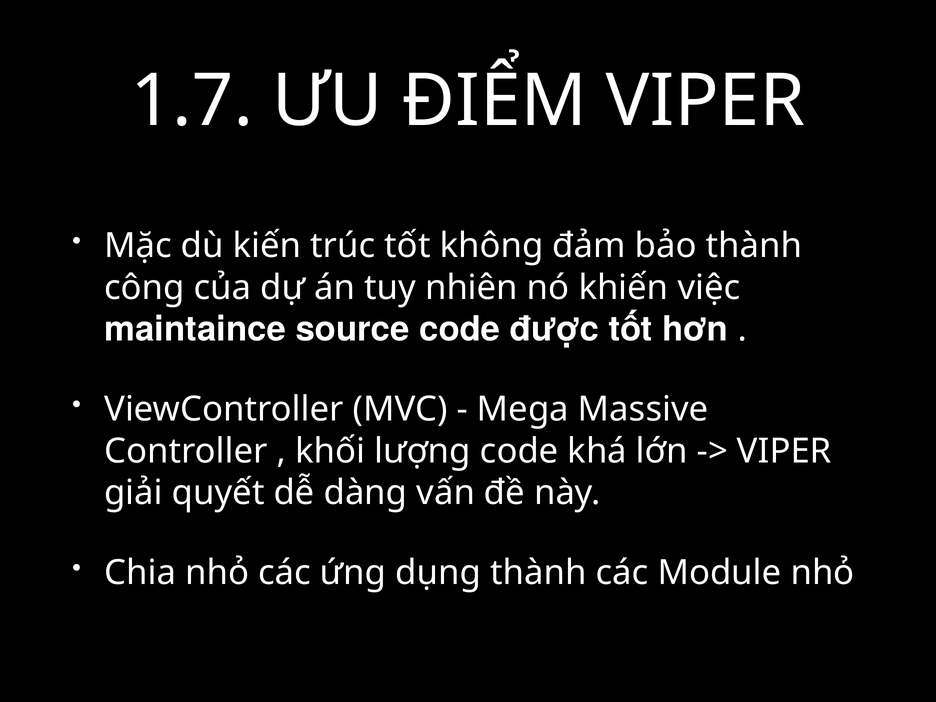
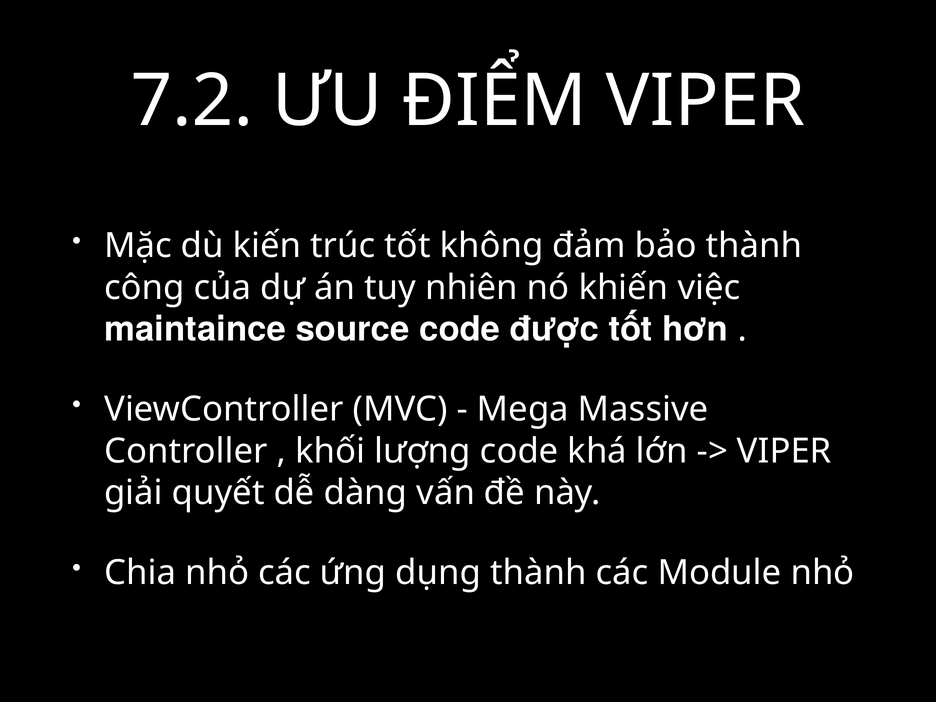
1.7: 1.7 -> 7.2
